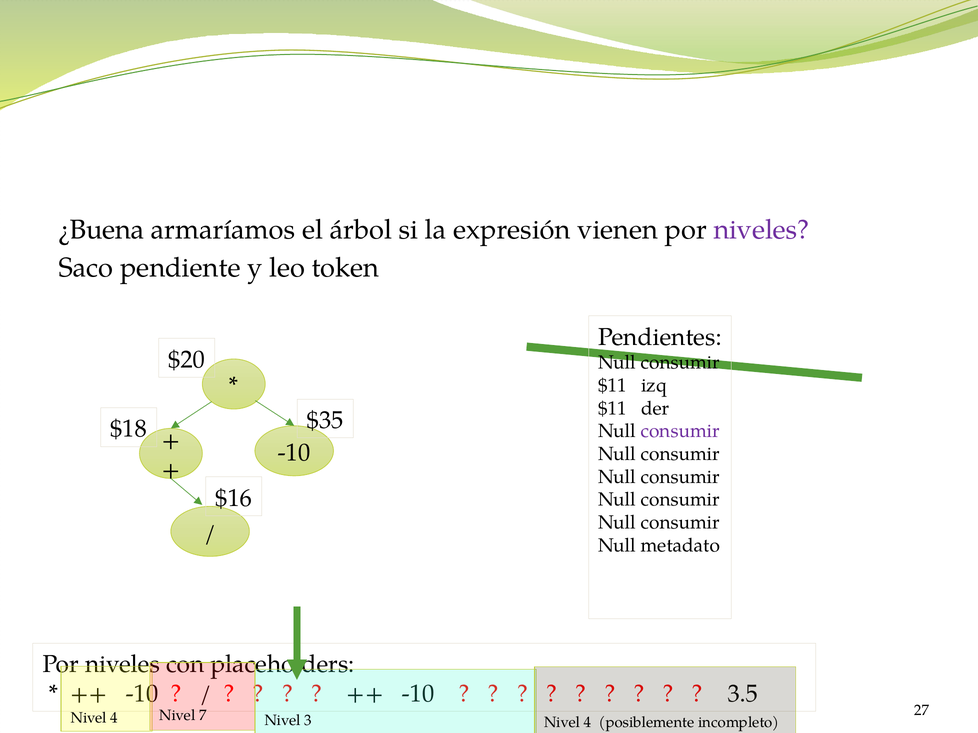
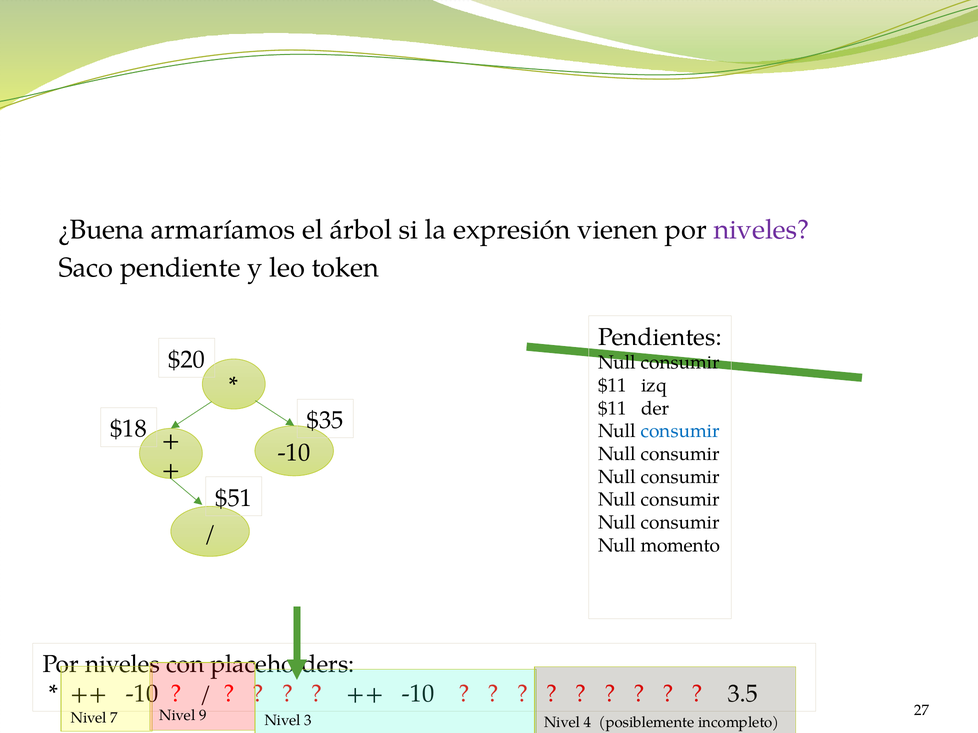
consumir at (680, 431) colour: purple -> blue
$16: $16 -> $51
metadato: metadato -> momento
4 at (114, 718): 4 -> 7
7: 7 -> 9
